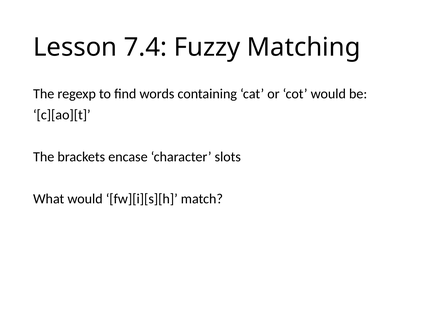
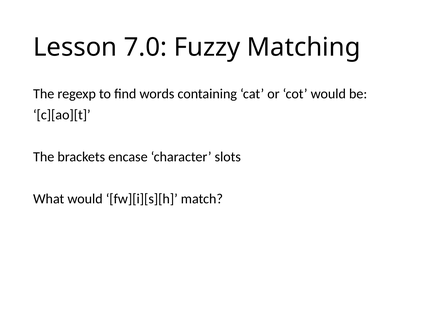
7.4: 7.4 -> 7.0
